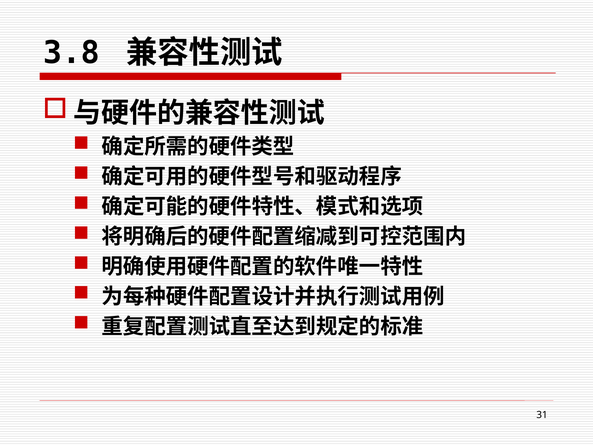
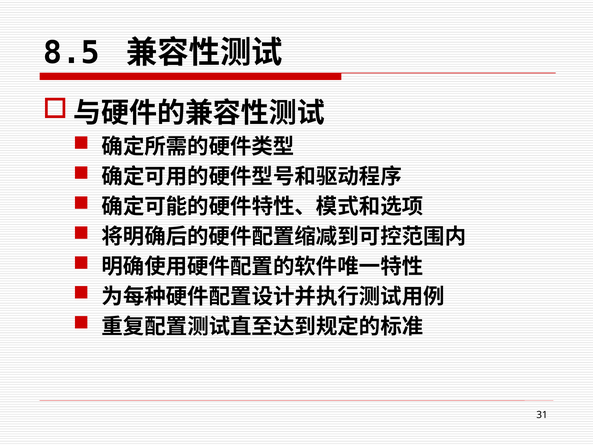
3.8: 3.8 -> 8.5
